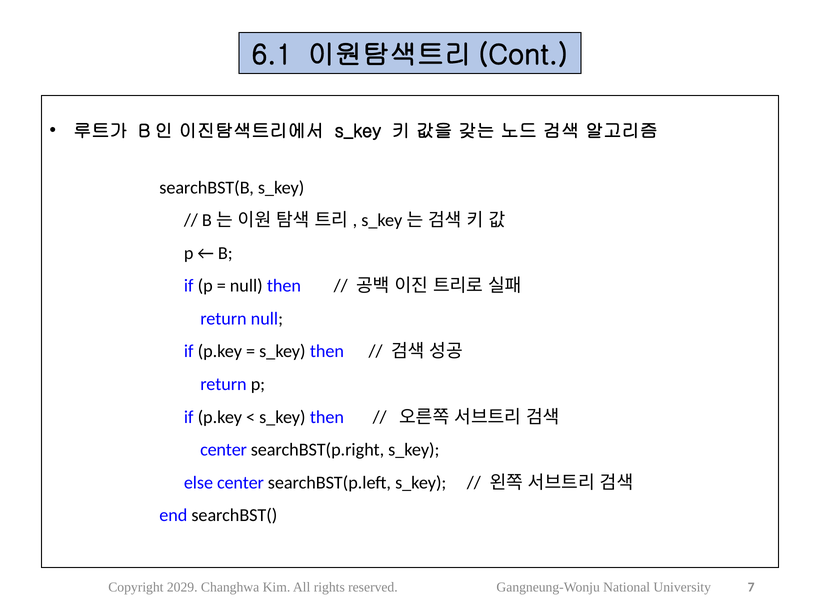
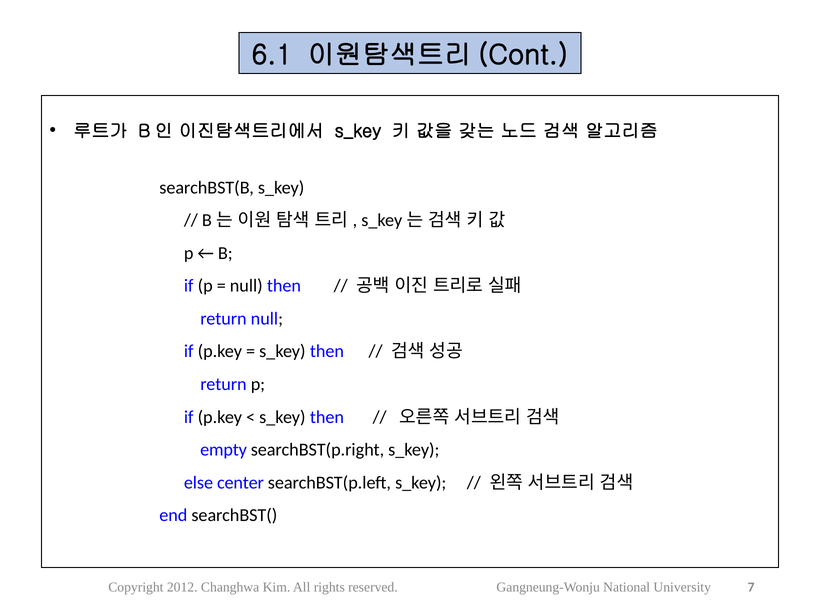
center at (224, 449): center -> empty
2029: 2029 -> 2012
